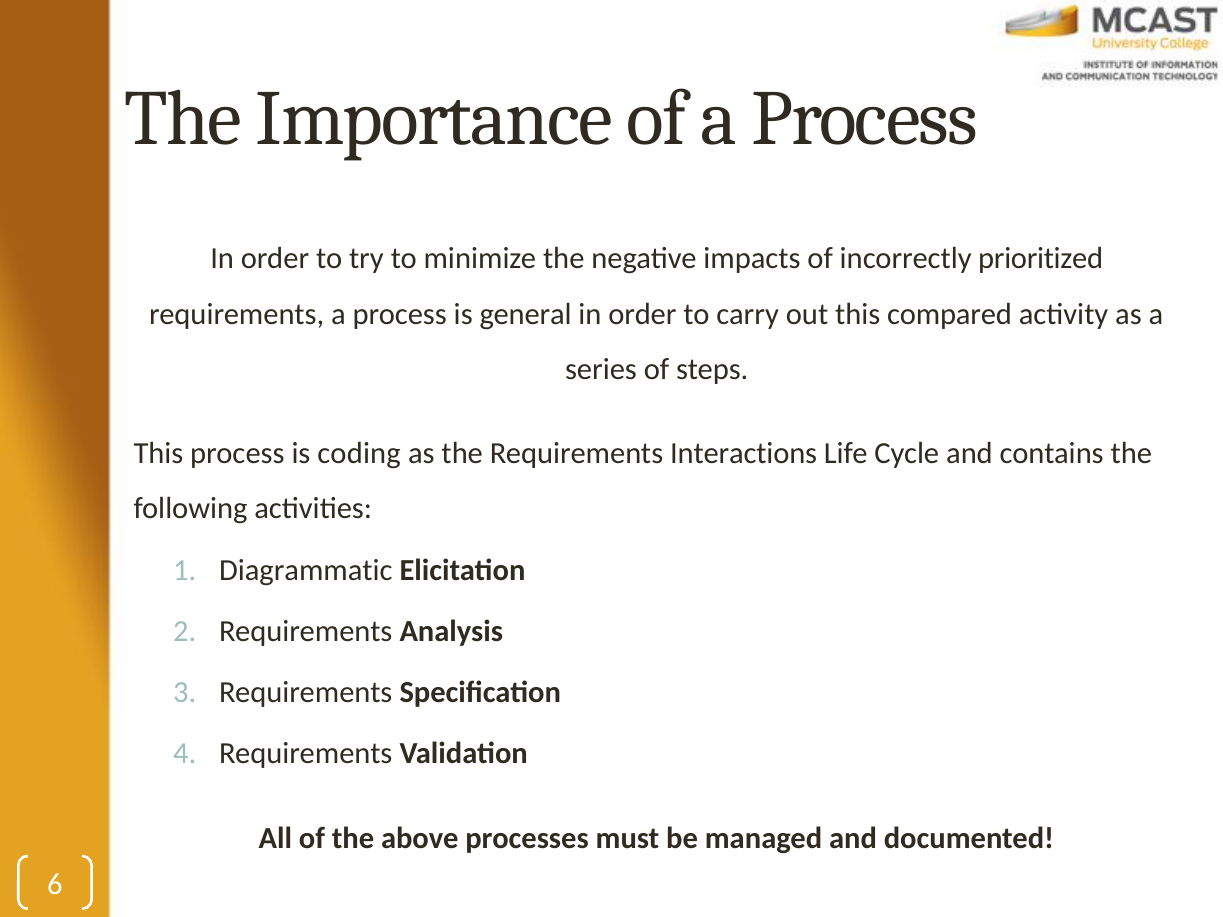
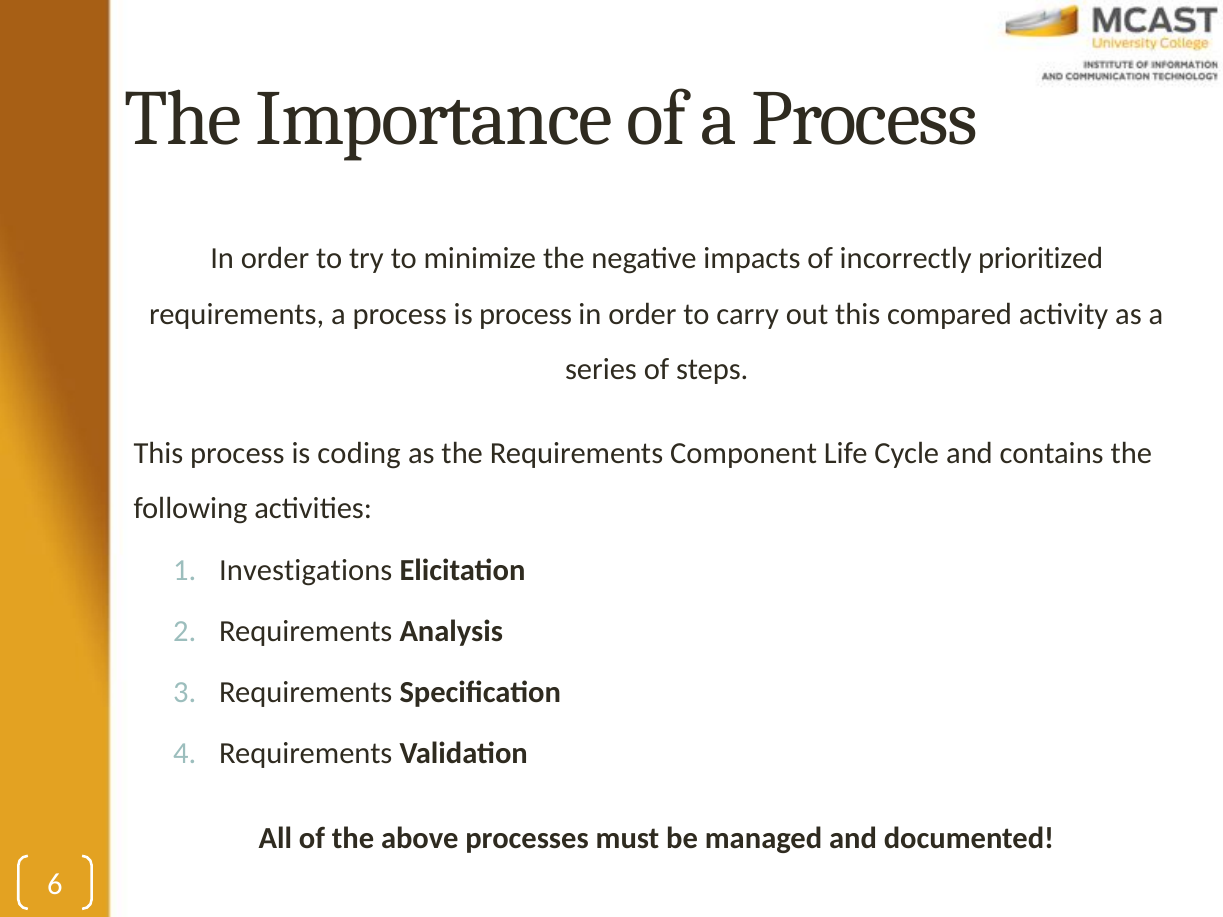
is general: general -> process
Interactions: Interactions -> Component
Diagrammatic: Diagrammatic -> Investigations
